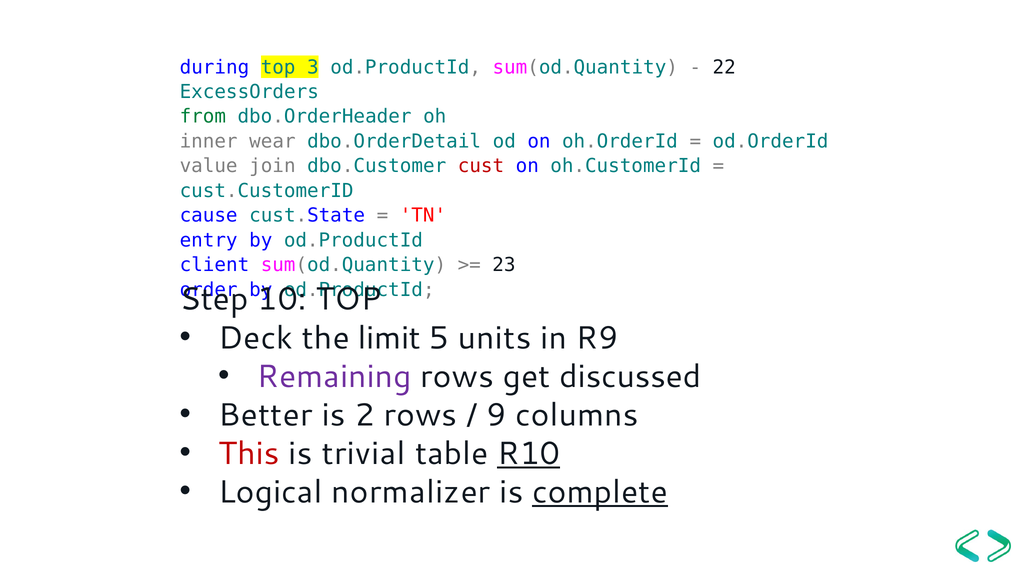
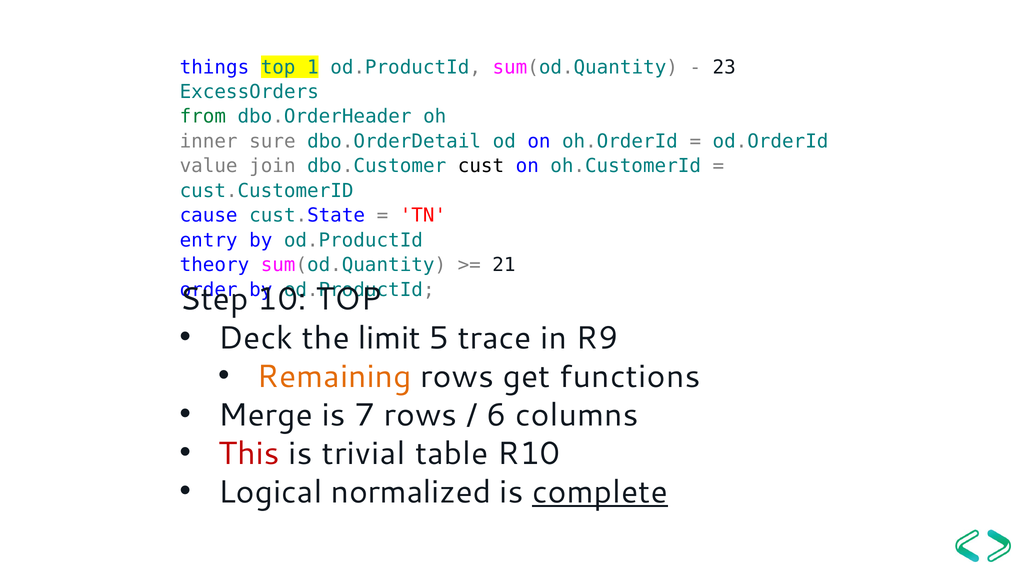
during: during -> things
3: 3 -> 1
22: 22 -> 23
wear: wear -> sure
cust colour: red -> black
client: client -> theory
23: 23 -> 21
units: units -> trace
Remaining colour: purple -> orange
discussed: discussed -> functions
Better: Better -> Merge
2: 2 -> 7
9: 9 -> 6
R10 underline: present -> none
normalizer: normalizer -> normalized
